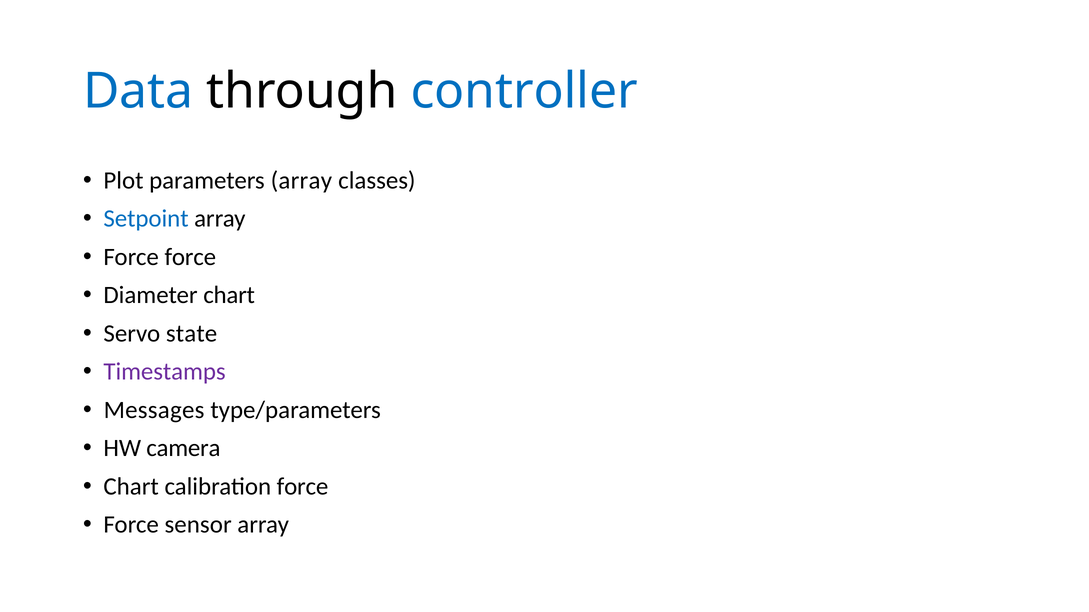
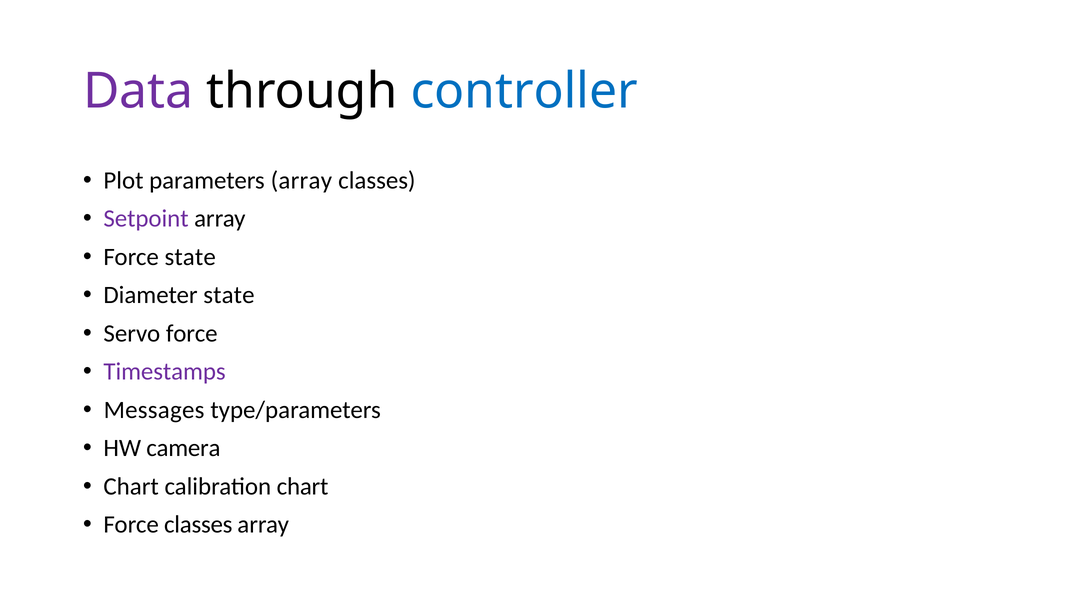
Data colour: blue -> purple
Setpoint colour: blue -> purple
Force force: force -> state
Diameter chart: chart -> state
Servo state: state -> force
calibration force: force -> chart
Force sensor: sensor -> classes
